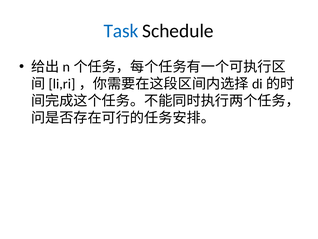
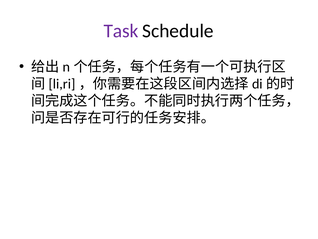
Task colour: blue -> purple
